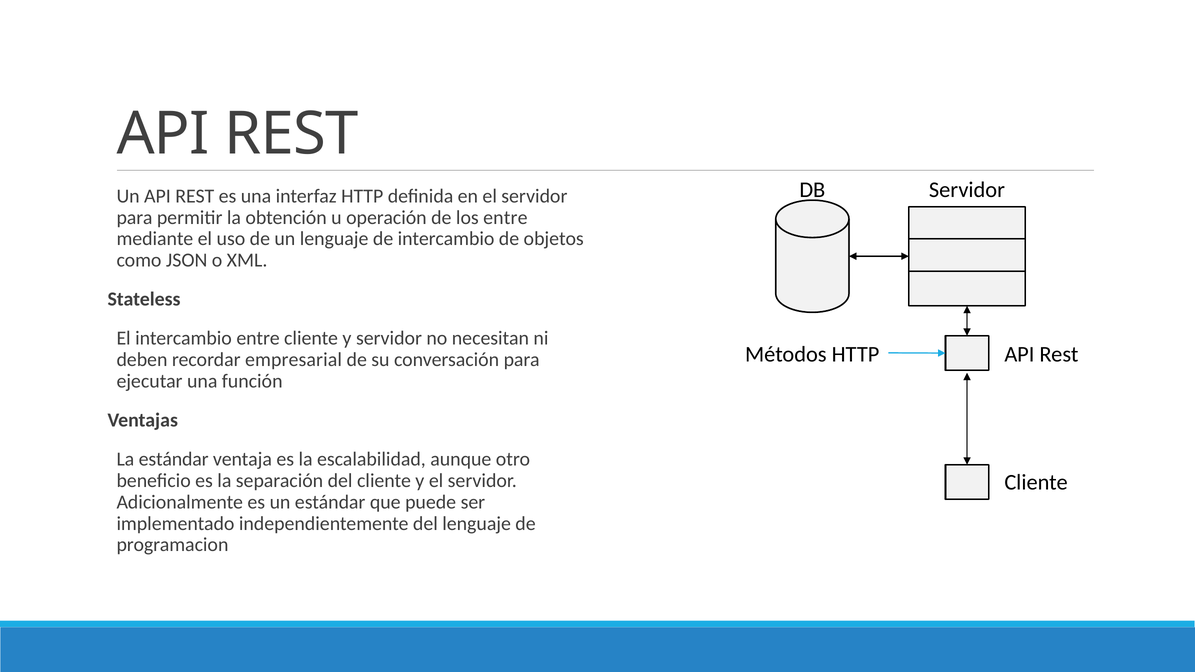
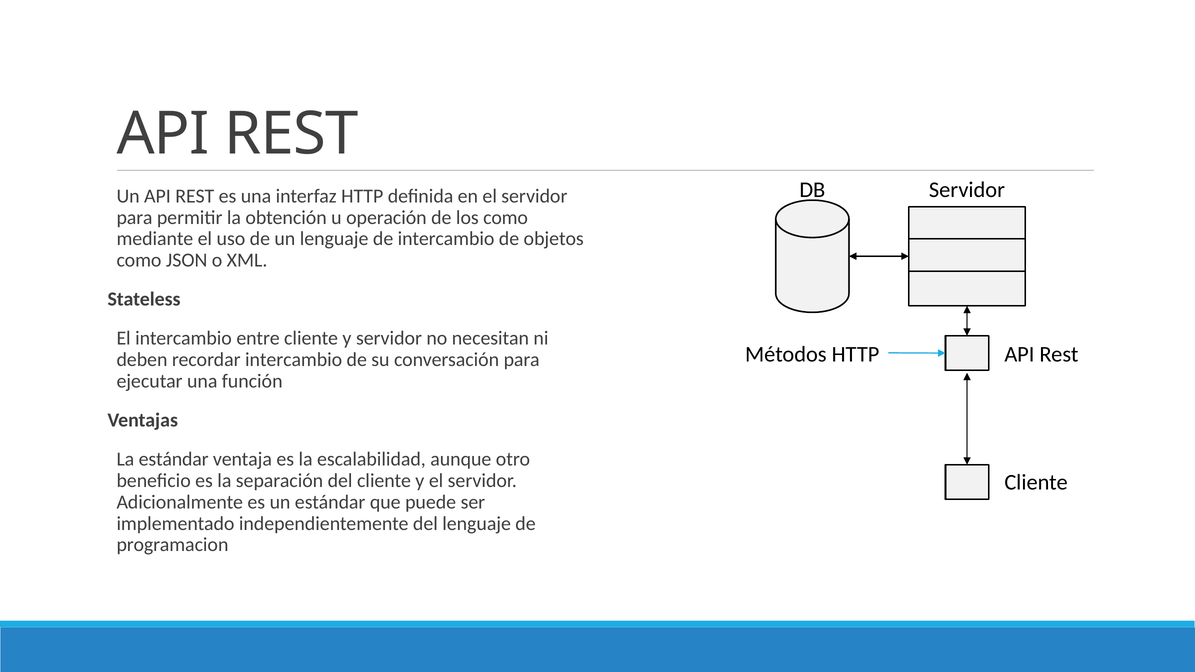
los entre: entre -> como
recordar empresarial: empresarial -> intercambio
